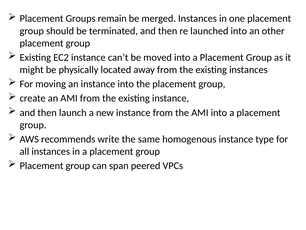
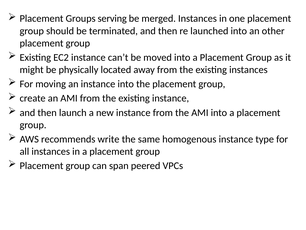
remain: remain -> serving
